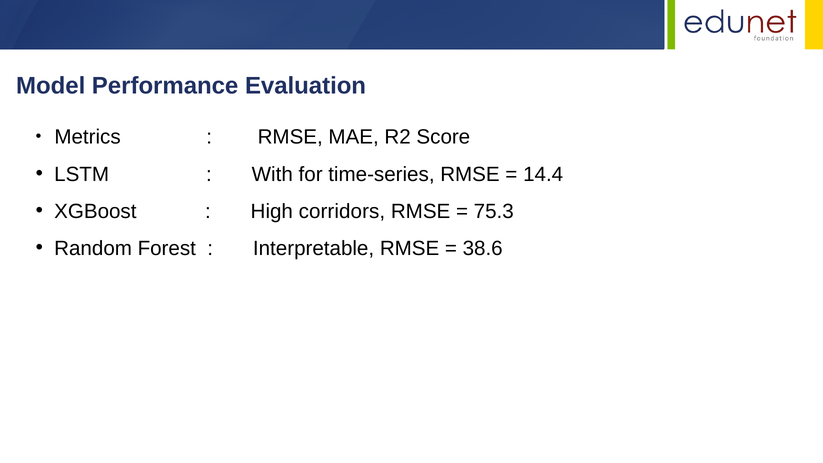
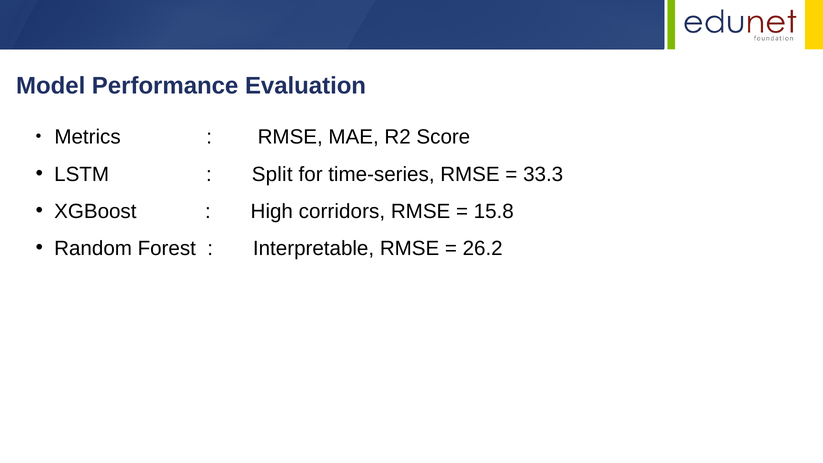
With: With -> Split
14.4: 14.4 -> 33.3
75.3: 75.3 -> 15.8
38.6: 38.6 -> 26.2
